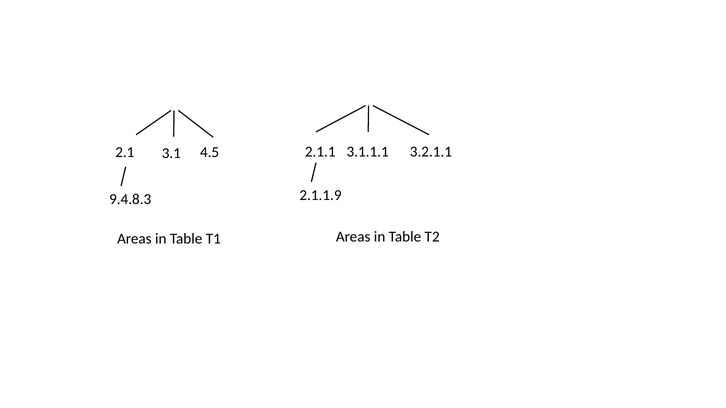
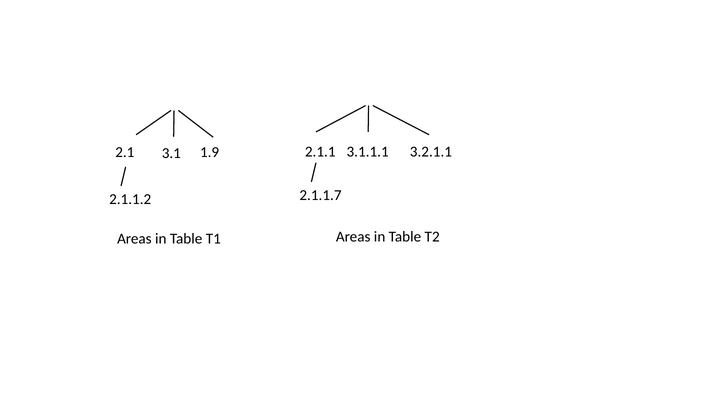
4.5: 4.5 -> 1.9
2.1.1.9: 2.1.1.9 -> 2.1.1.7
9.4.8.3: 9.4.8.3 -> 2.1.1.2
